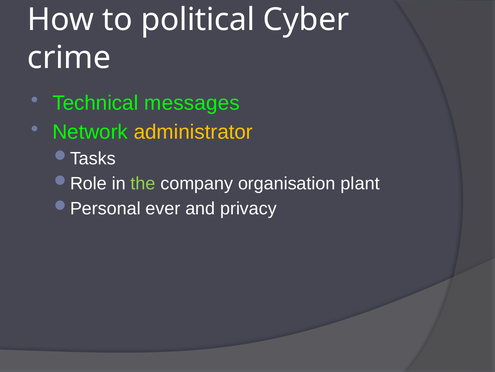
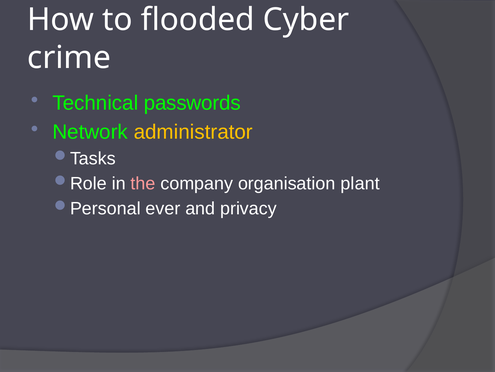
political: political -> flooded
messages: messages -> passwords
the colour: light green -> pink
